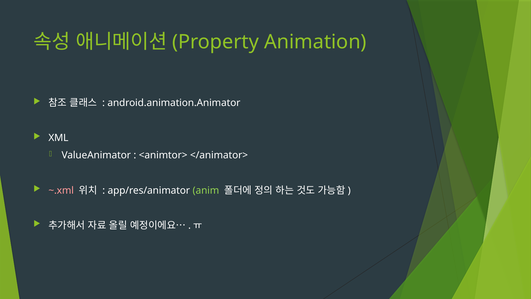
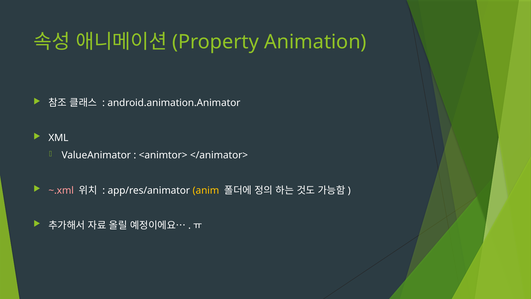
anim colour: light green -> yellow
